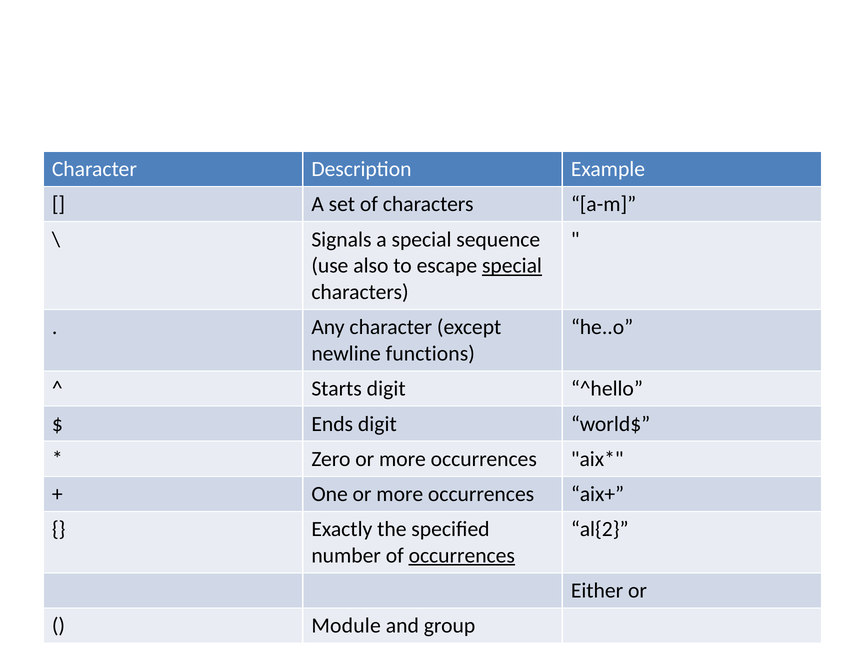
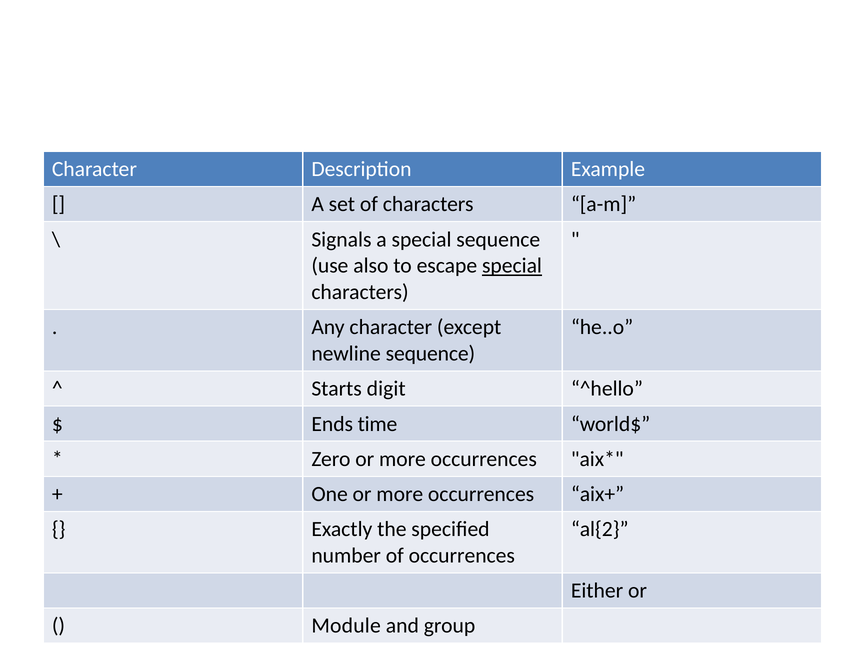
newline functions: functions -> sequence
Ends digit: digit -> time
occurrences at (462, 555) underline: present -> none
